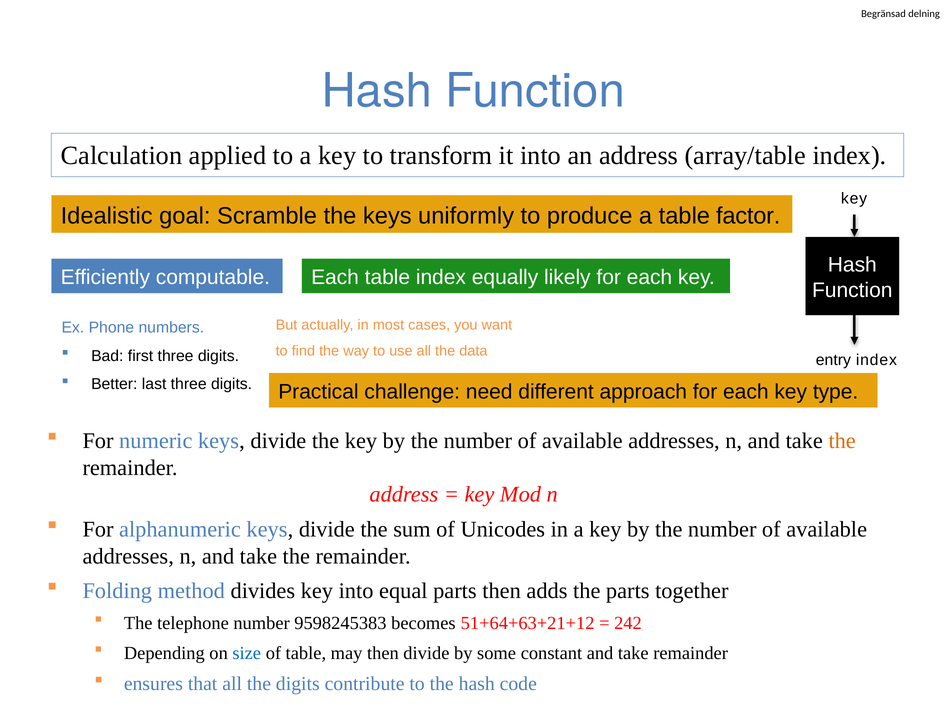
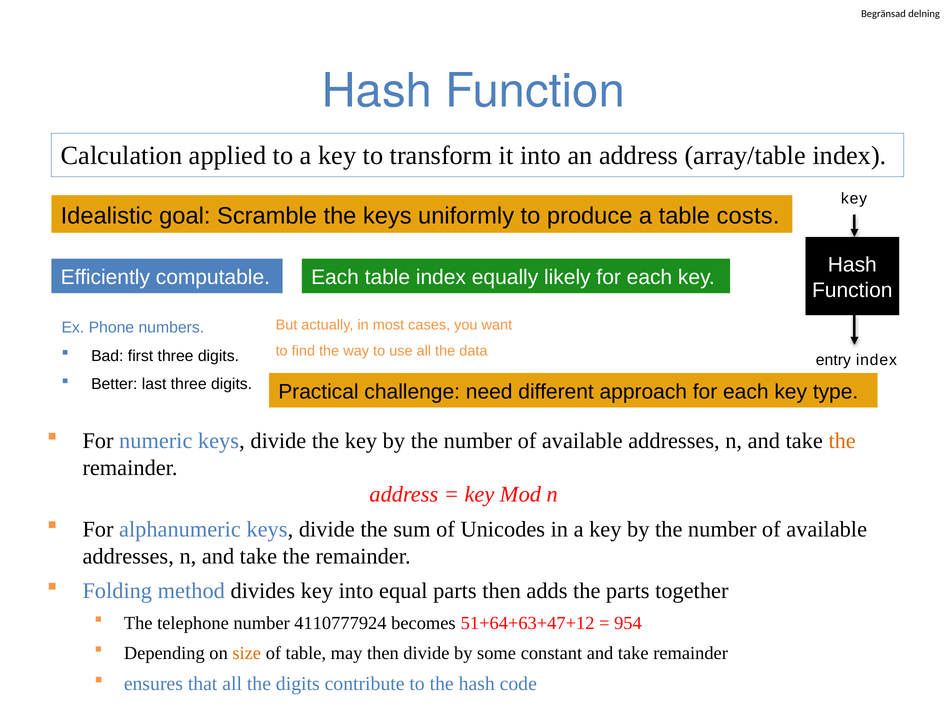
factor: factor -> costs
9598245383: 9598245383 -> 4110777924
51+64+63+21+12: 51+64+63+21+12 -> 51+64+63+47+12
242: 242 -> 954
size colour: blue -> orange
